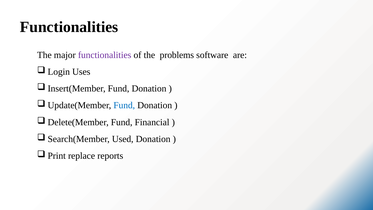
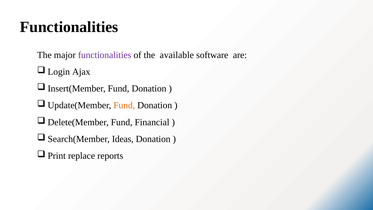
problems: problems -> available
Uses: Uses -> Ajax
Fund at (124, 105) colour: blue -> orange
Used: Used -> Ideas
